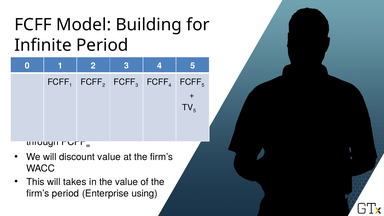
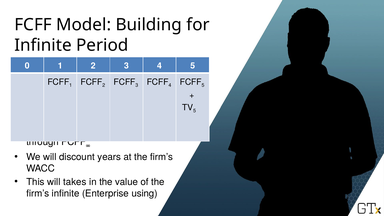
discount value: value -> years
firm’s period: period -> infinite
